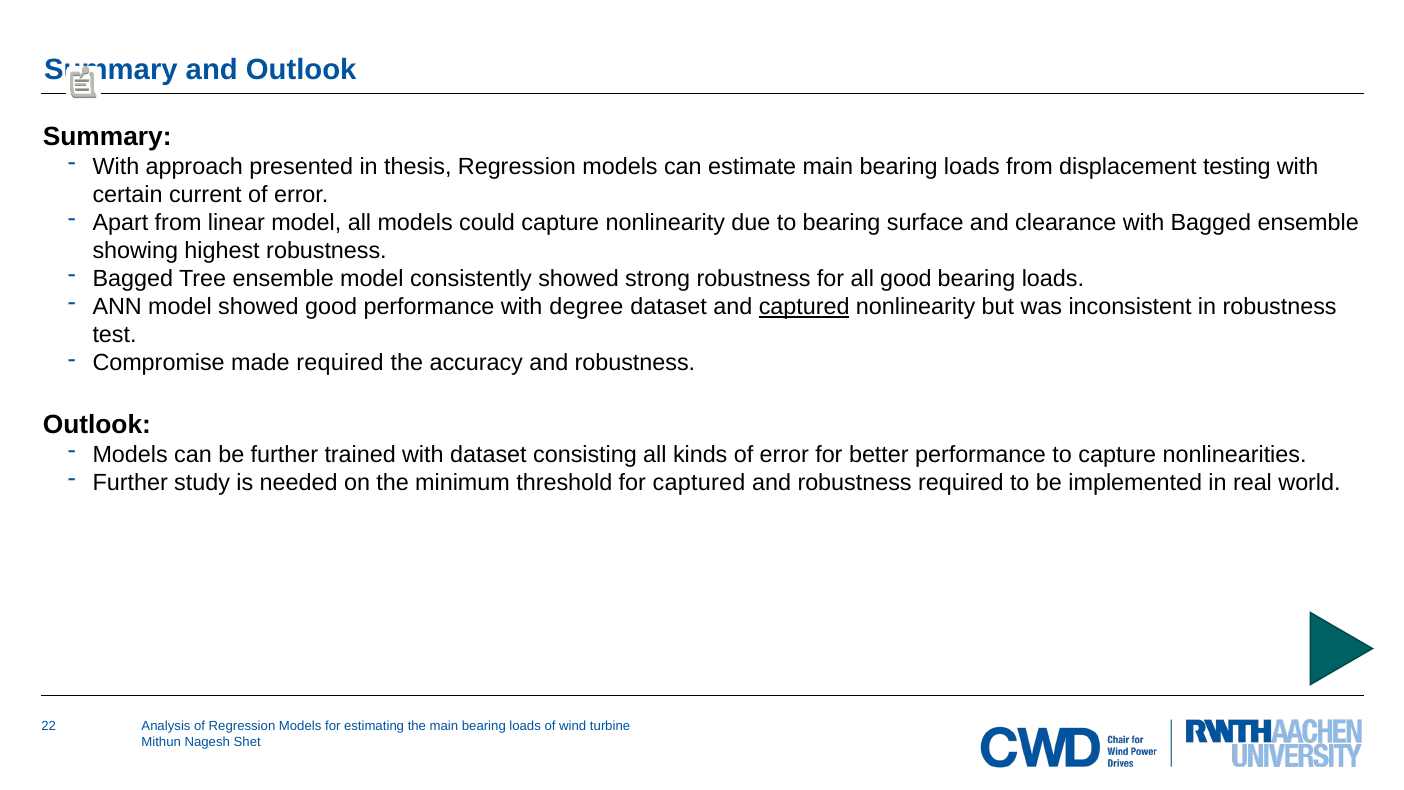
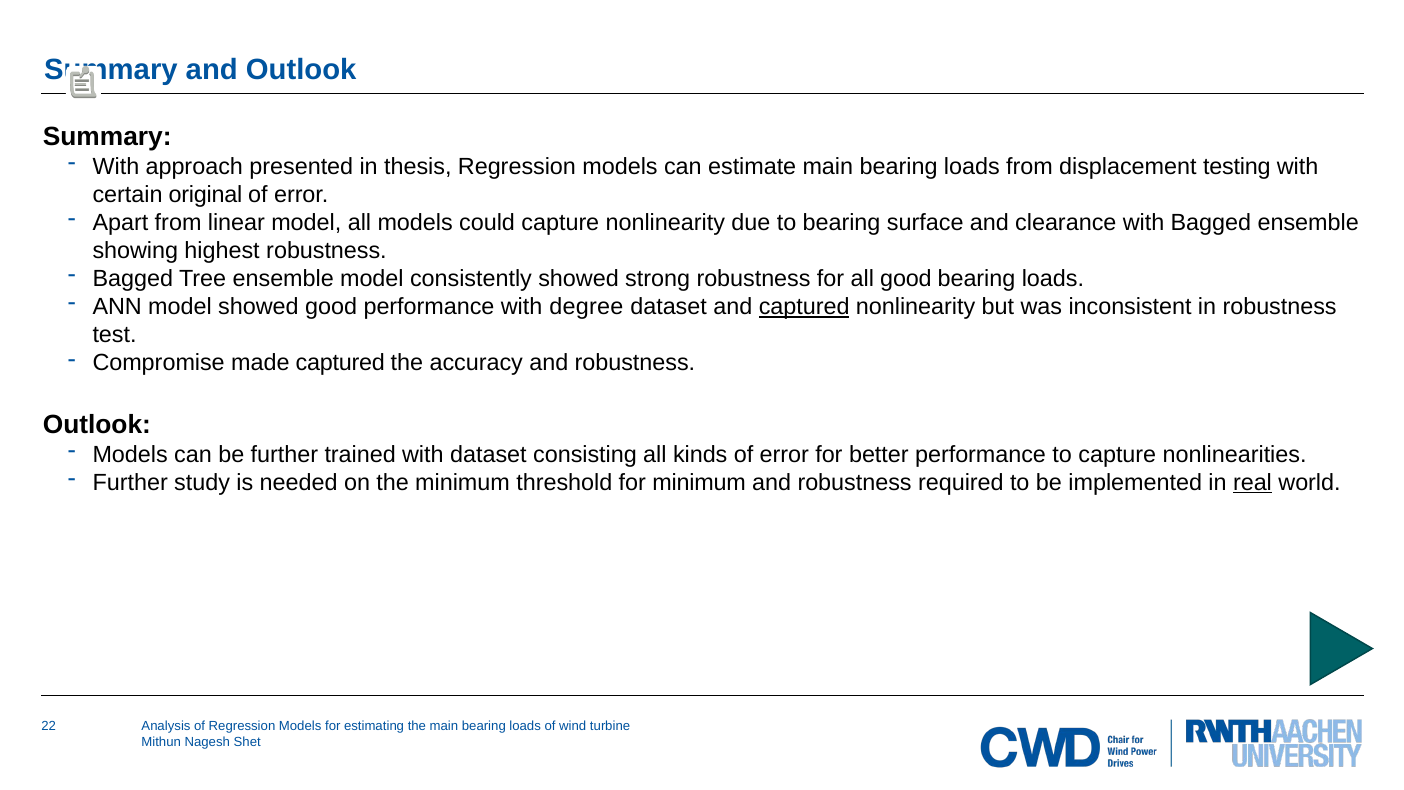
current: current -> original
made required: required -> captured
for captured: captured -> minimum
real underline: none -> present
